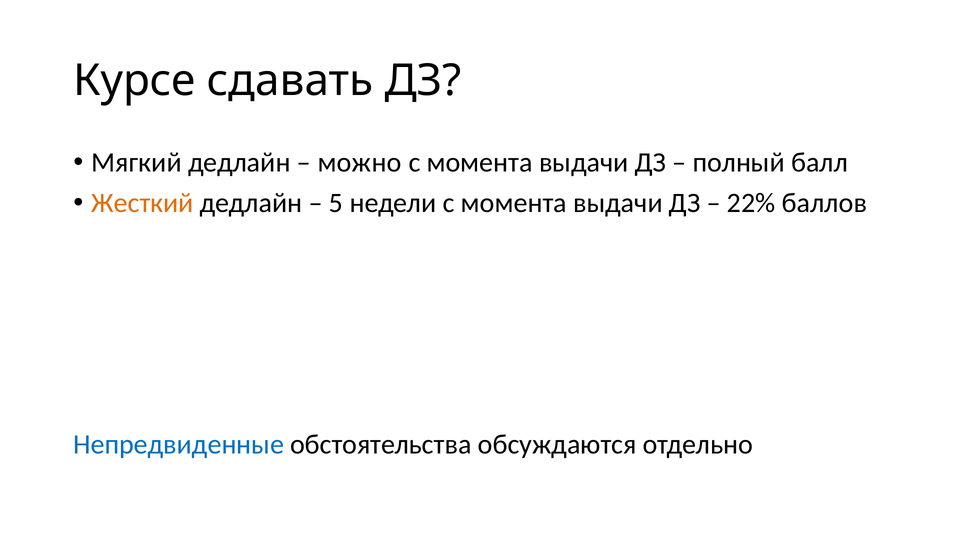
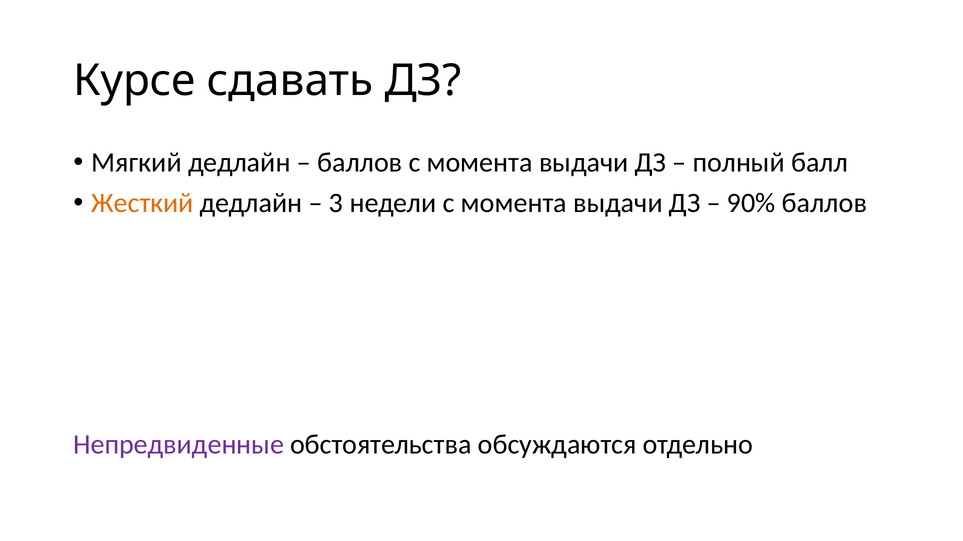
можно at (360, 163): можно -> баллов
5: 5 -> 3
22%: 22% -> 90%
Непредвиденные colour: blue -> purple
